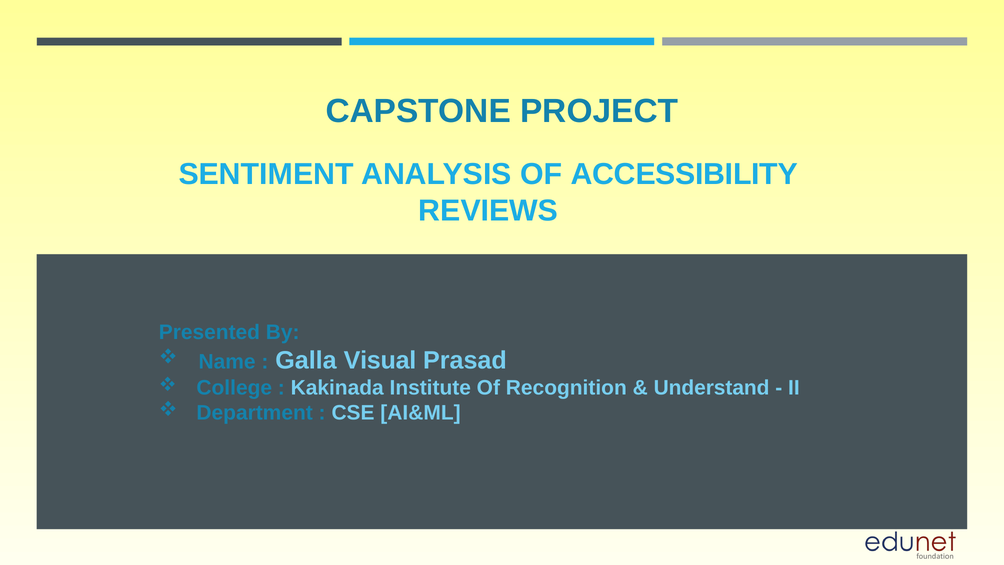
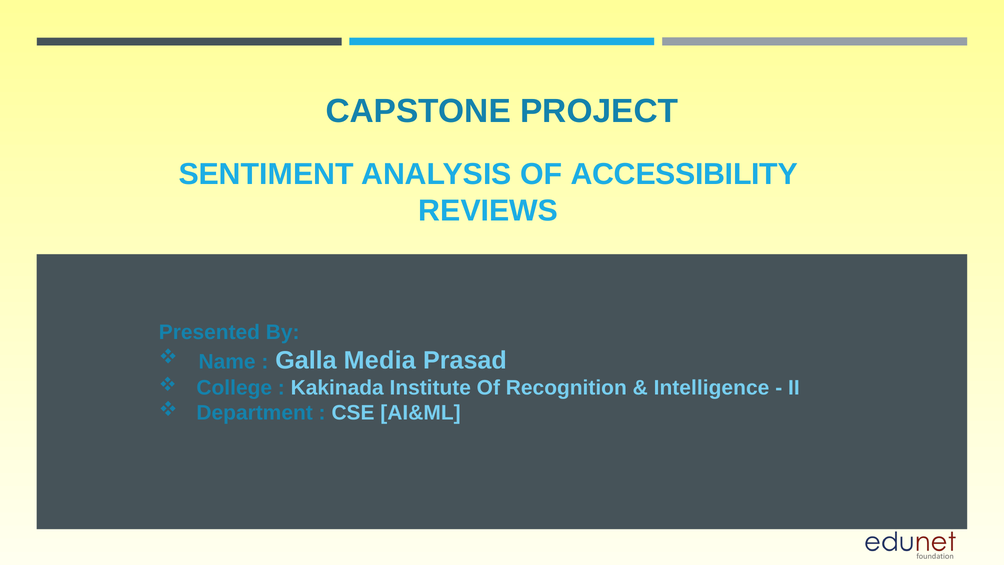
Visual: Visual -> Media
Understand: Understand -> Intelligence
